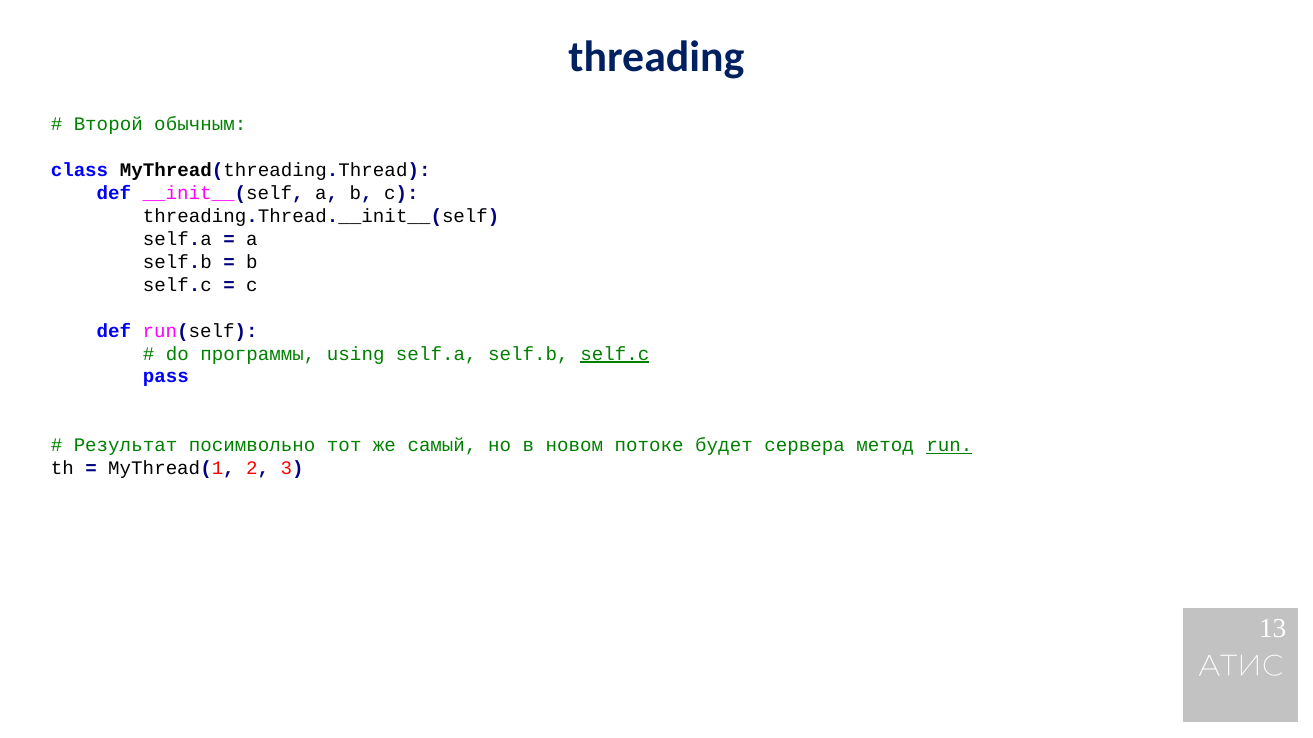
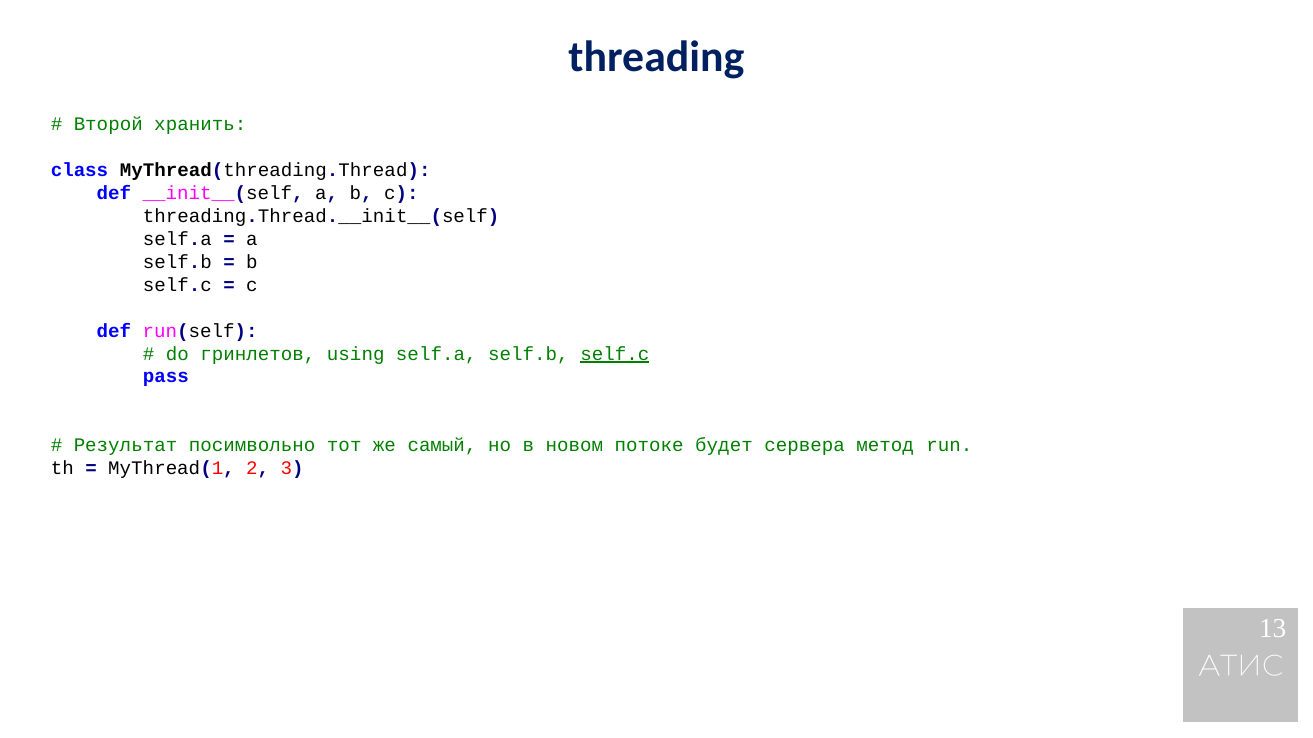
обычным: обычным -> хранить
программы: программы -> гринлетов
run underline: present -> none
